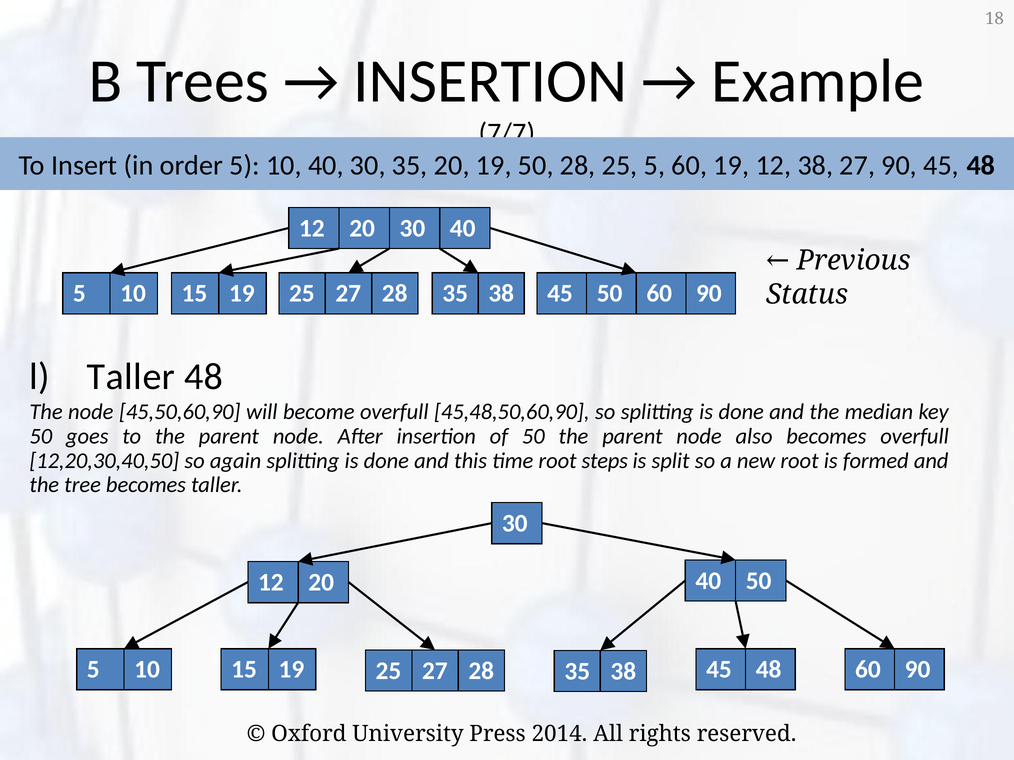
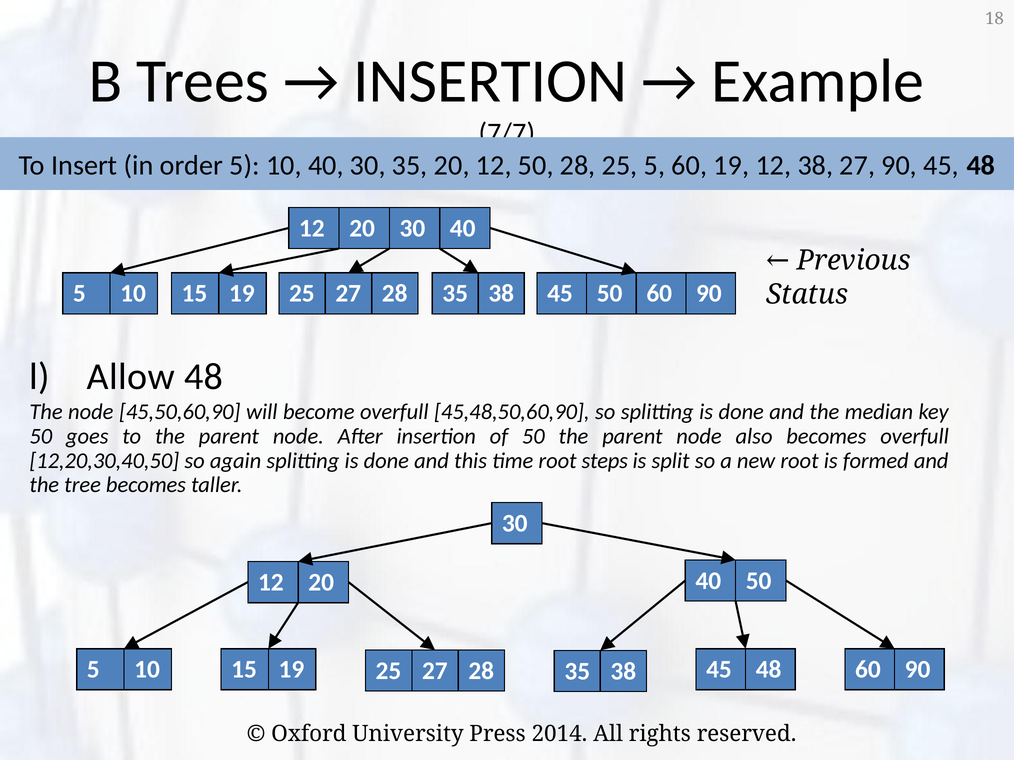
20 19: 19 -> 12
Taller at (131, 377): Taller -> Allow
